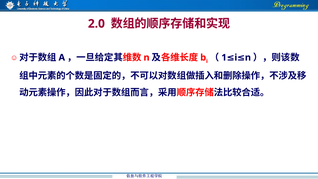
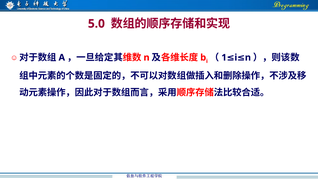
2.0: 2.0 -> 5.0
